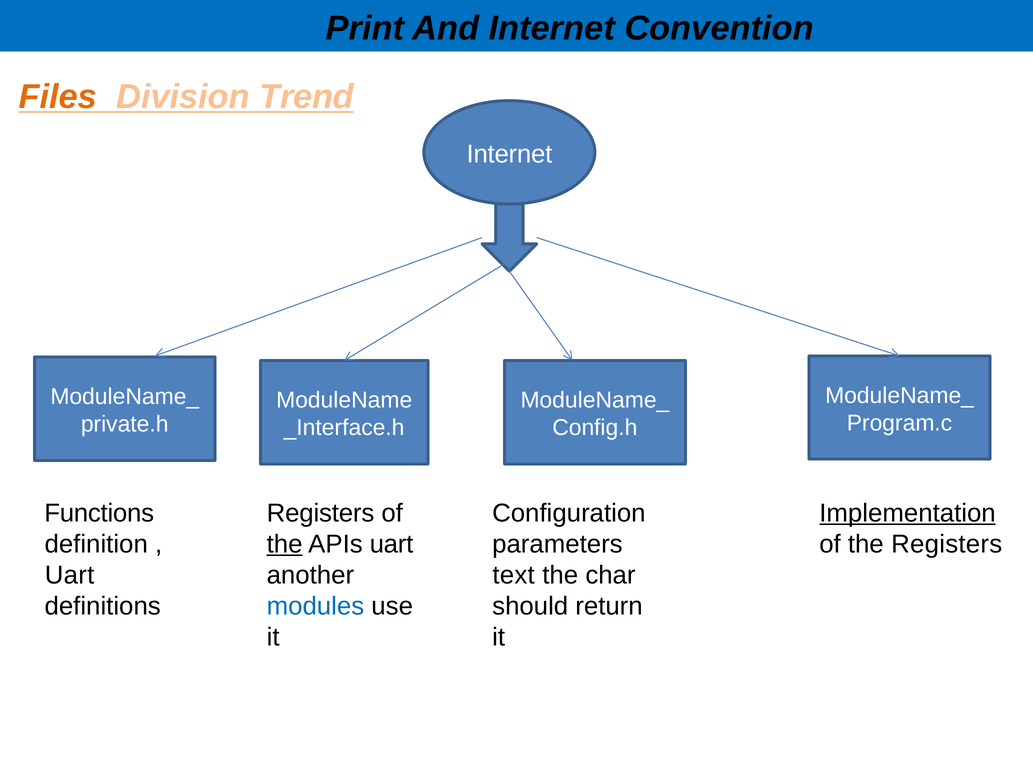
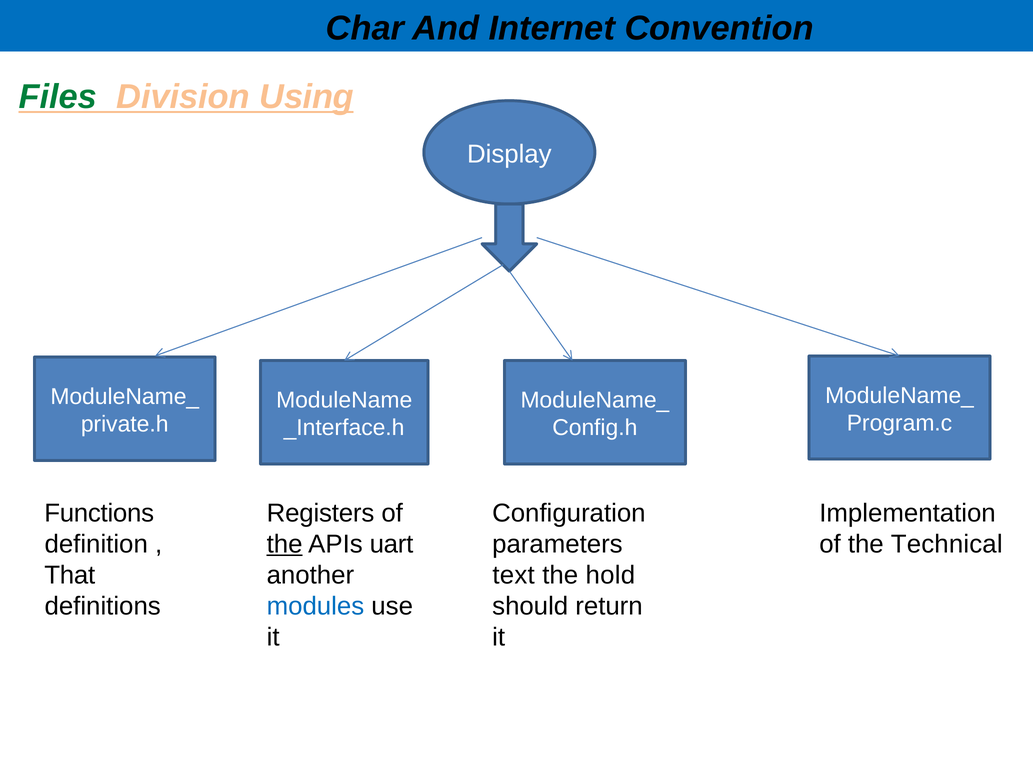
Print: Print -> Char
Files colour: orange -> green
Trend: Trend -> Using
Internet at (509, 154): Internet -> Display
Implementation underline: present -> none
the Registers: Registers -> Technical
Uart at (70, 575): Uart -> That
char: char -> hold
